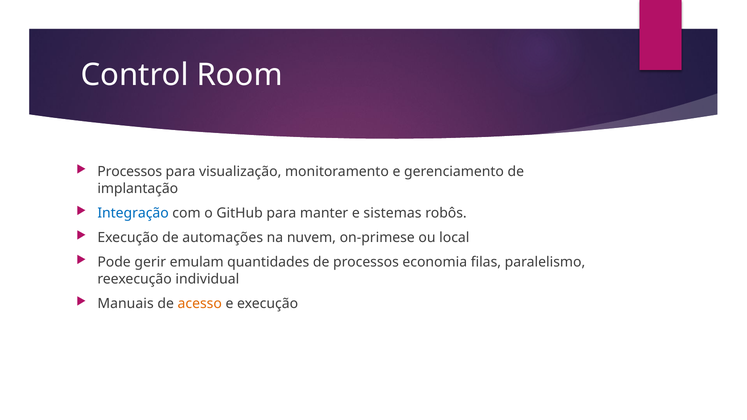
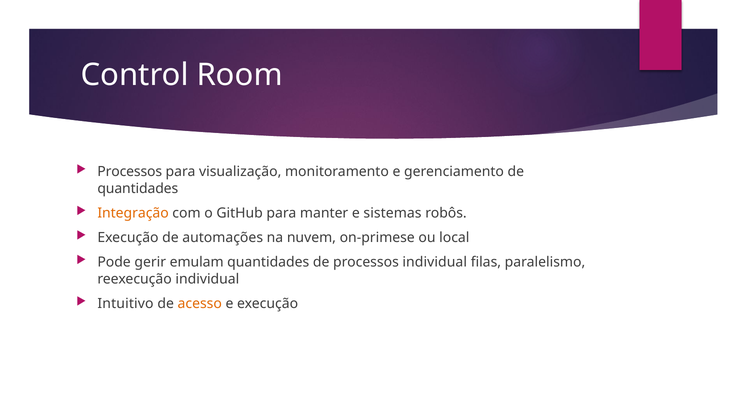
implantação at (138, 189): implantação -> quantidades
Integração colour: blue -> orange
processos economia: economia -> individual
Manuais: Manuais -> Intuitivo
